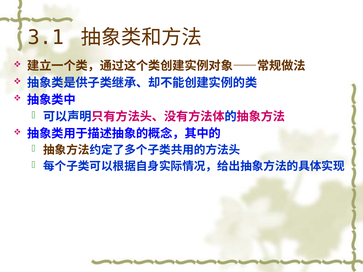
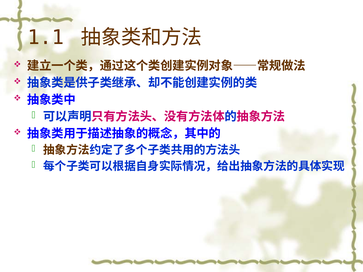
3.1: 3.1 -> 1.1
